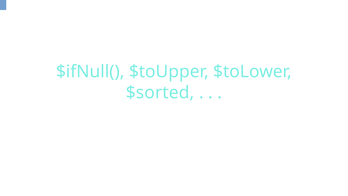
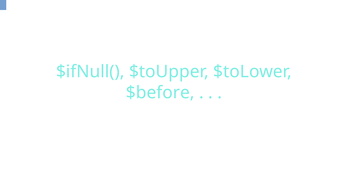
$sorted: $sorted -> $before
